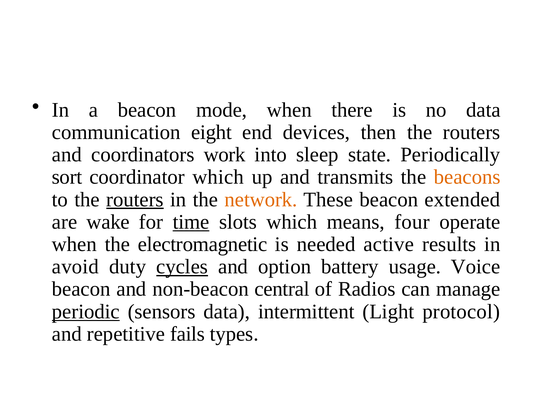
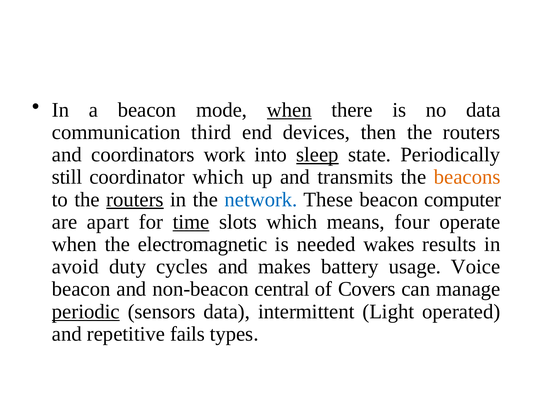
when at (289, 110) underline: none -> present
eight: eight -> third
sleep underline: none -> present
sort: sort -> still
network colour: orange -> blue
extended: extended -> computer
wake: wake -> apart
active: active -> wakes
cycles underline: present -> none
option: option -> makes
Radios: Radios -> Covers
protocol: protocol -> operated
